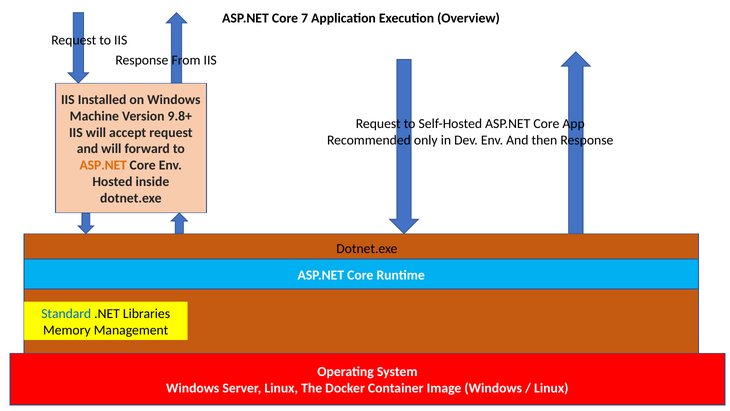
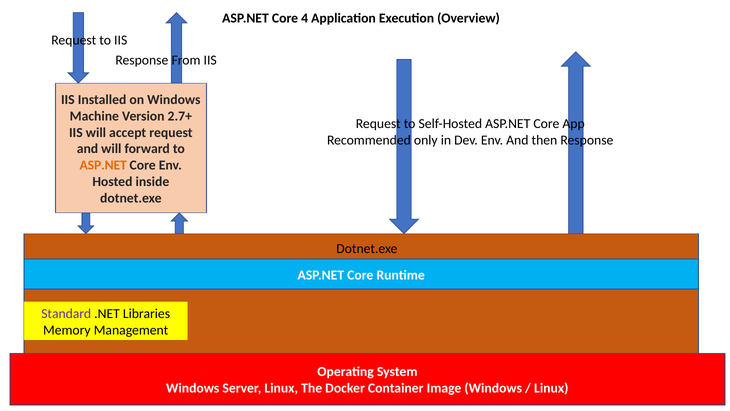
7: 7 -> 4
9.8+: 9.8+ -> 2.7+
Standard colour: blue -> purple
